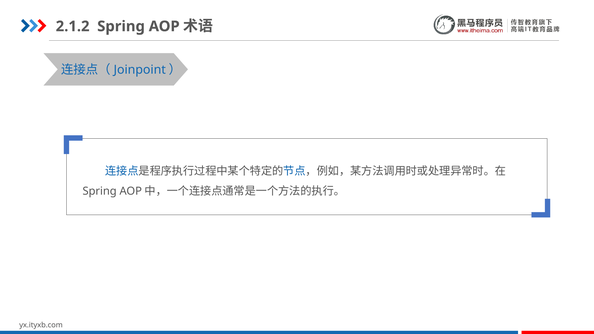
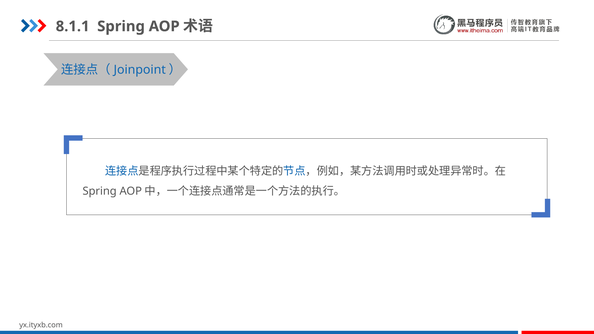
2.1.2: 2.1.2 -> 8.1.1
